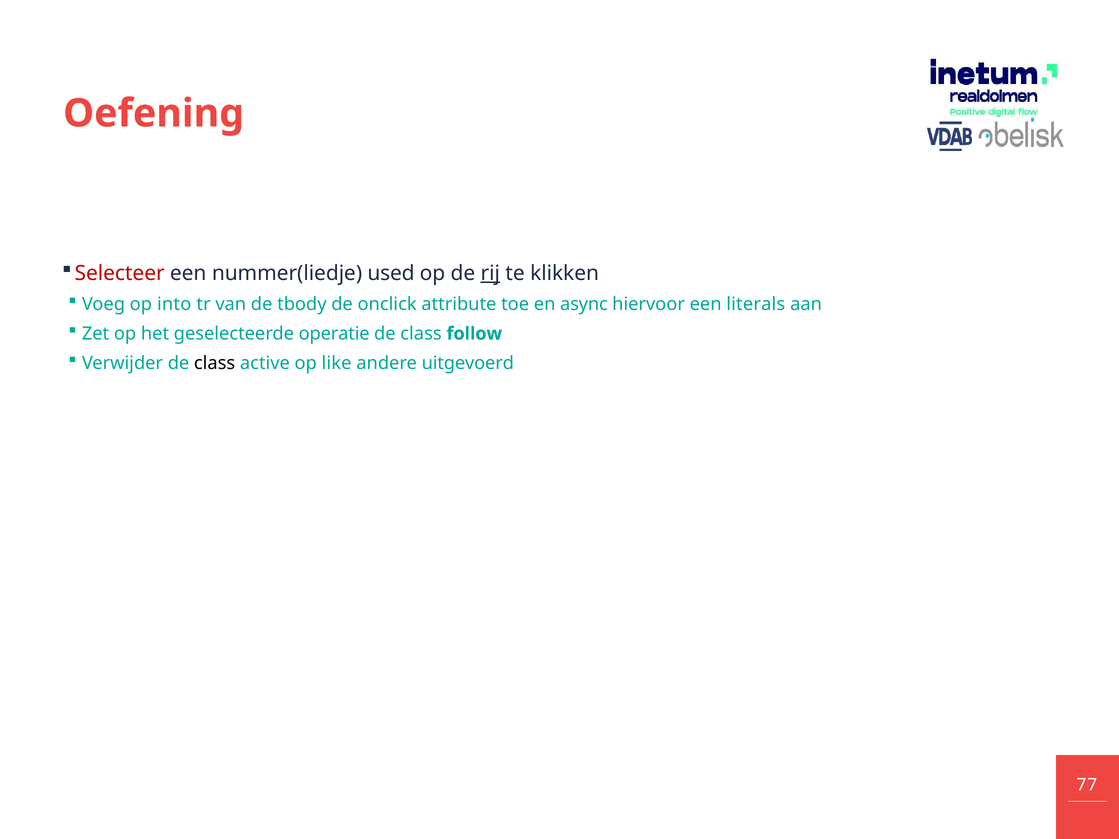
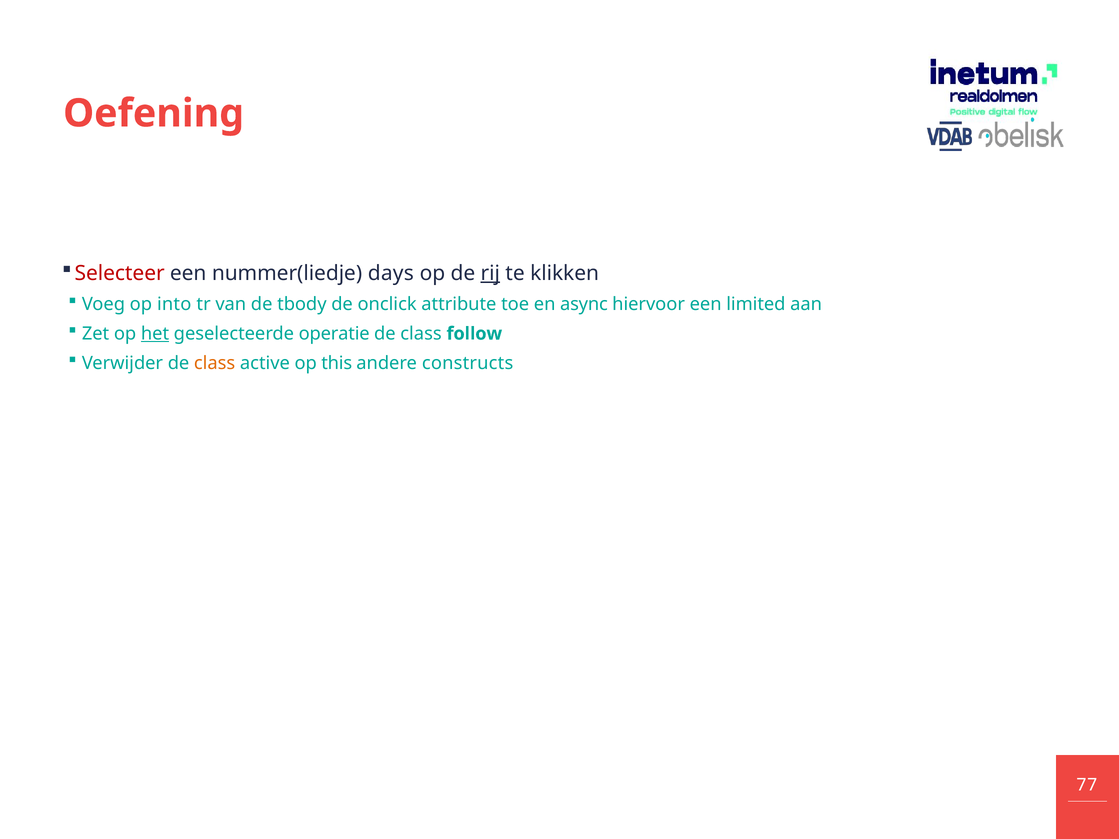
used: used -> days
literals: literals -> limited
het underline: none -> present
class at (215, 363) colour: black -> orange
like: like -> this
uitgevoerd: uitgevoerd -> constructs
